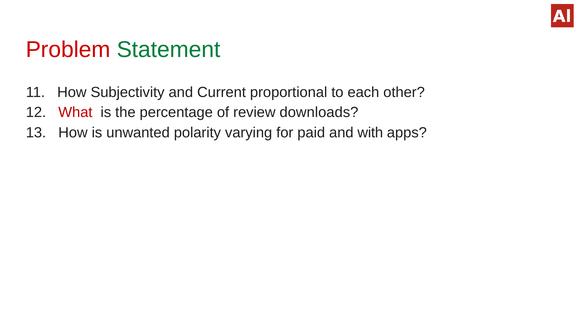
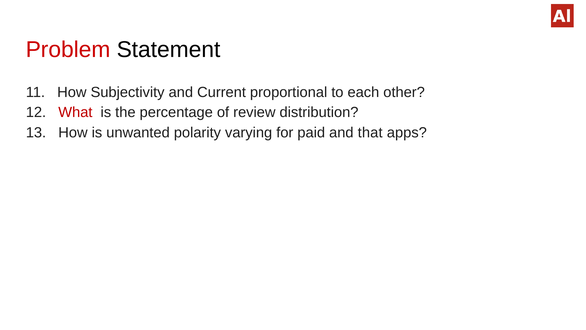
Statement colour: green -> black
downloads: downloads -> distribution
with: with -> that
